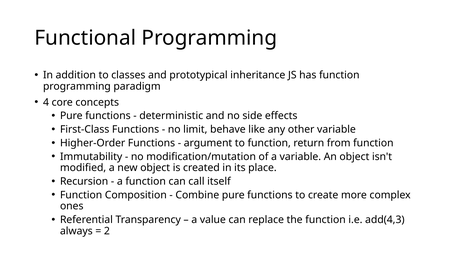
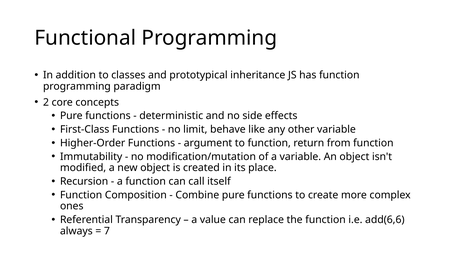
4: 4 -> 2
add(4,3: add(4,3 -> add(6,6
2: 2 -> 7
